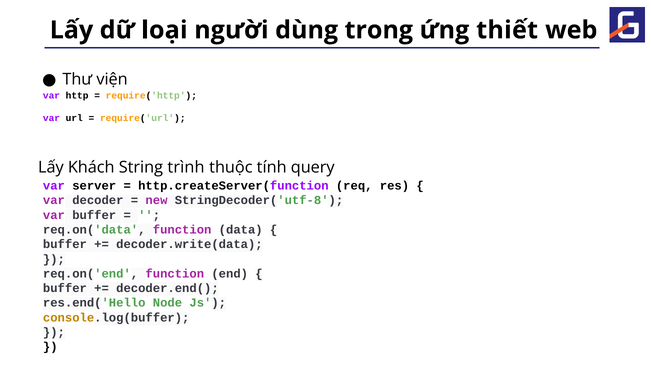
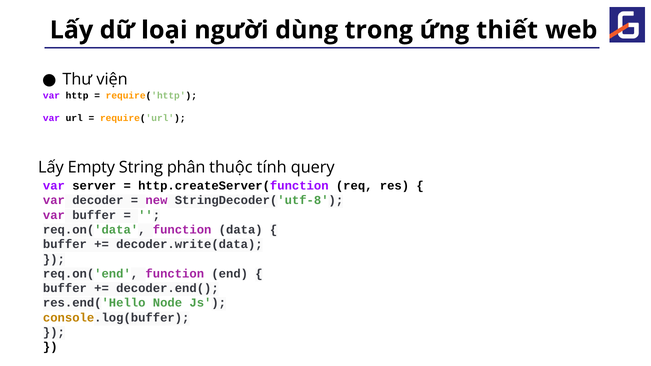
Khách: Khách -> Empty
trình: trình -> phân
